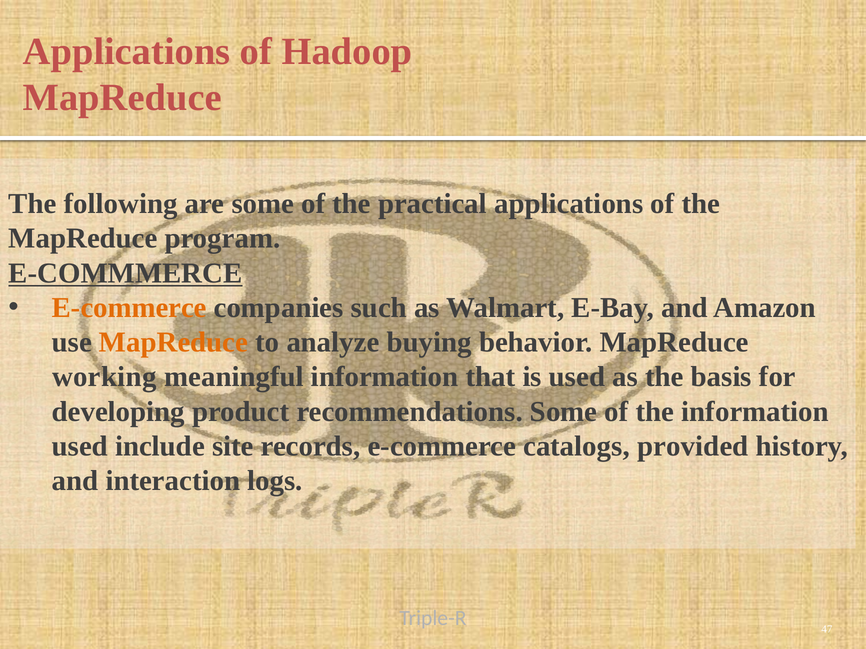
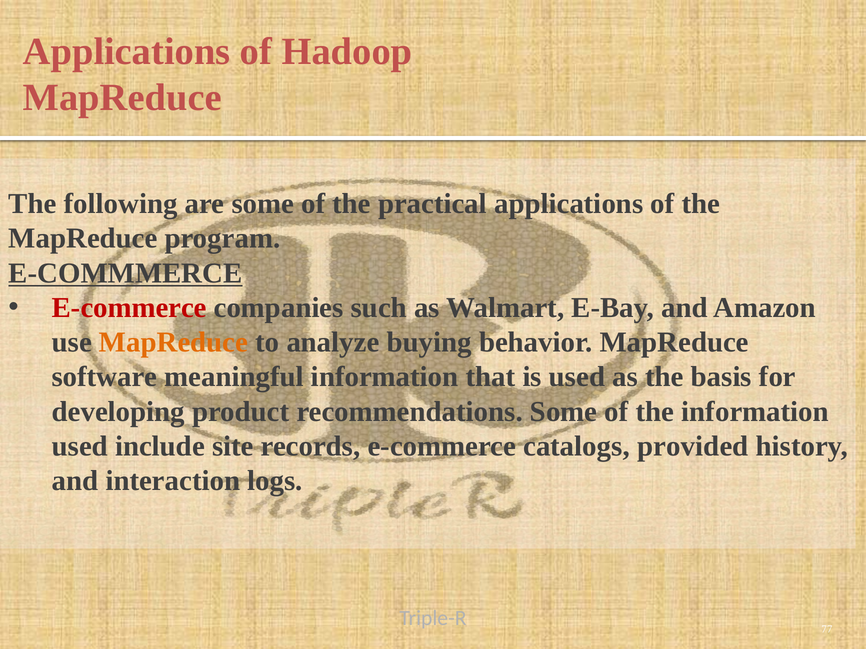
E-commerce at (129, 308) colour: orange -> red
working: working -> software
47: 47 -> 77
